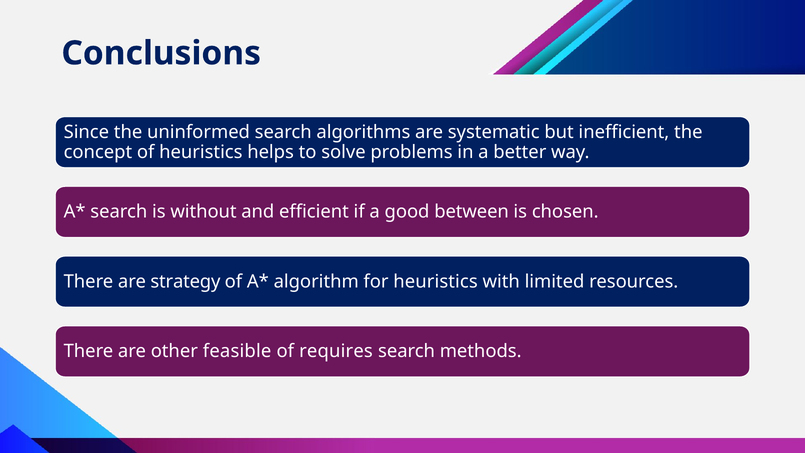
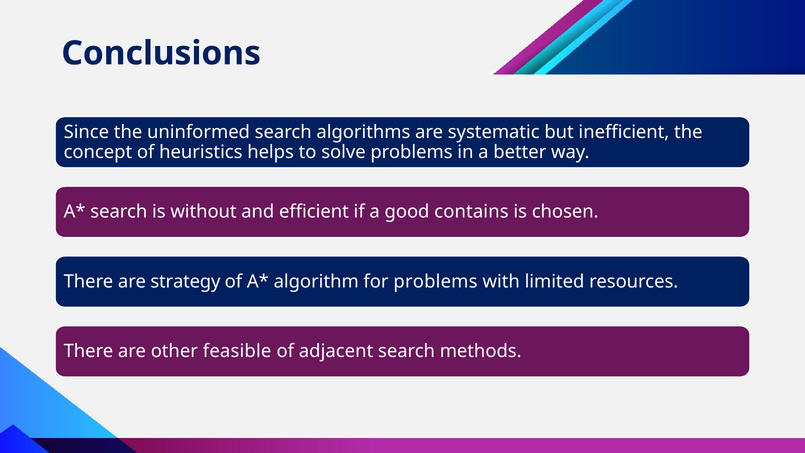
between: between -> contains
for heuristics: heuristics -> problems
requires: requires -> adjacent
